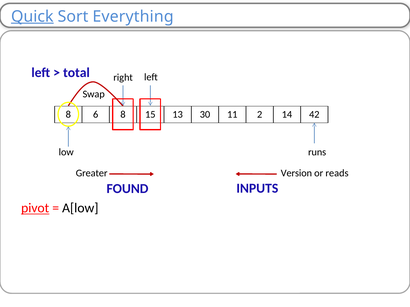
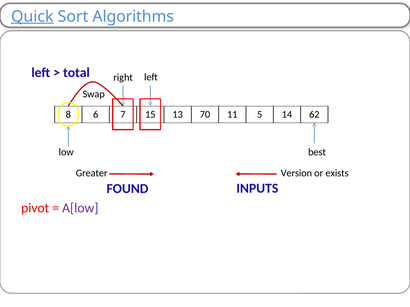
Everything: Everything -> Algorithms
6 8: 8 -> 7
30: 30 -> 70
2: 2 -> 5
42: 42 -> 62
runs: runs -> best
reads: reads -> exists
pivot underline: present -> none
A[low colour: black -> purple
